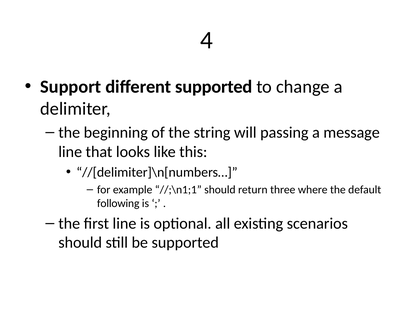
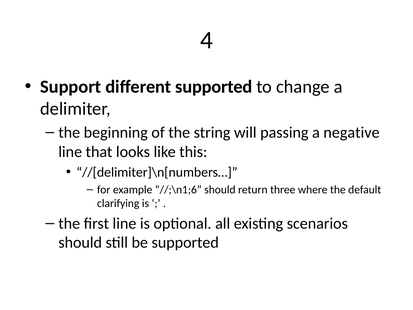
message: message -> negative
//;\n1;1: //;\n1;1 -> //;\n1;6
following: following -> clarifying
